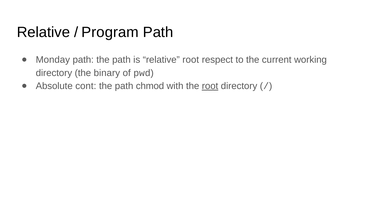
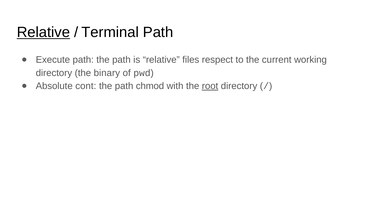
Relative at (43, 32) underline: none -> present
Program: Program -> Terminal
Monday: Monday -> Execute
relative root: root -> files
